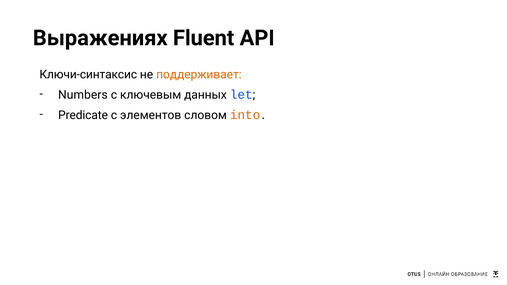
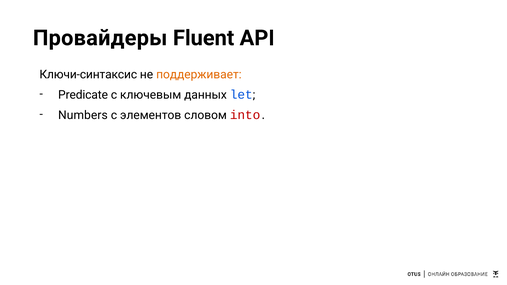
Выражениях: Выражениях -> Провайдеры
Numbers: Numbers -> Predicate
Predicate: Predicate -> Numbers
into colour: orange -> red
